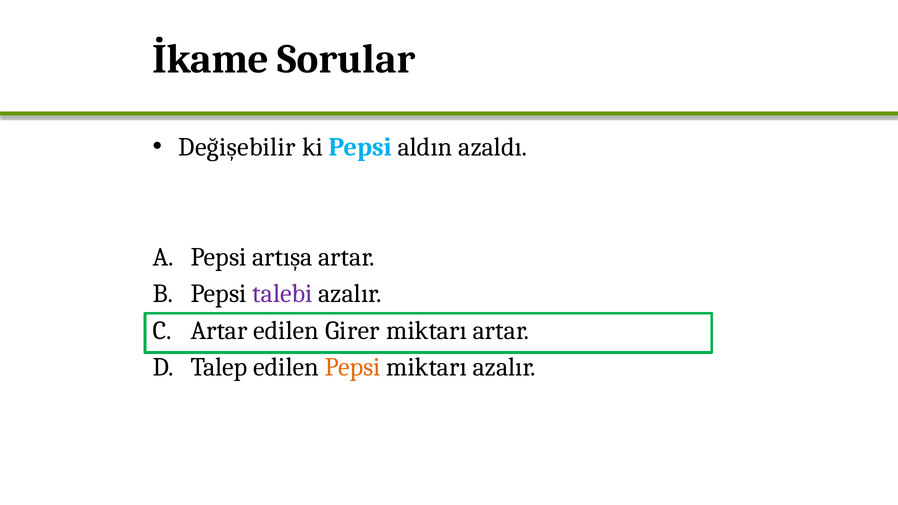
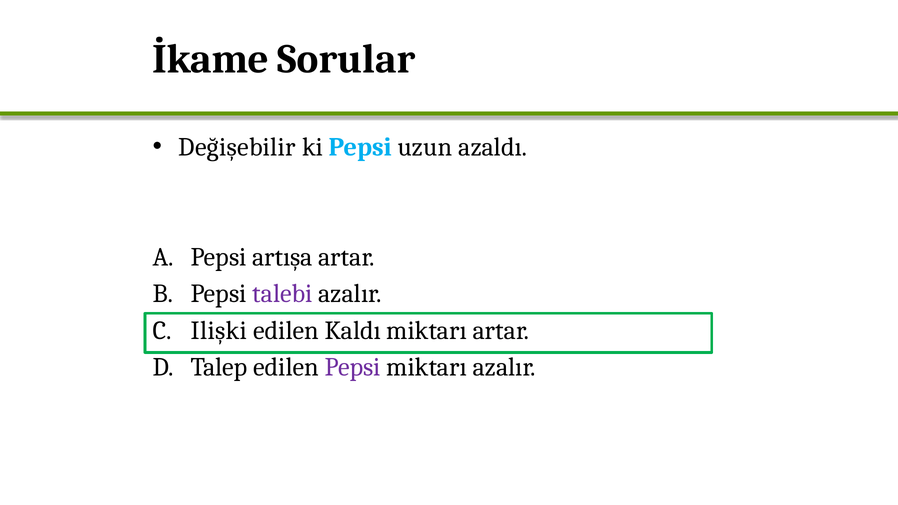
aldın: aldın -> uzun
Artar at (219, 331): Artar -> Ilişki
Girer: Girer -> Kaldı
Pepsi at (353, 367) colour: orange -> purple
